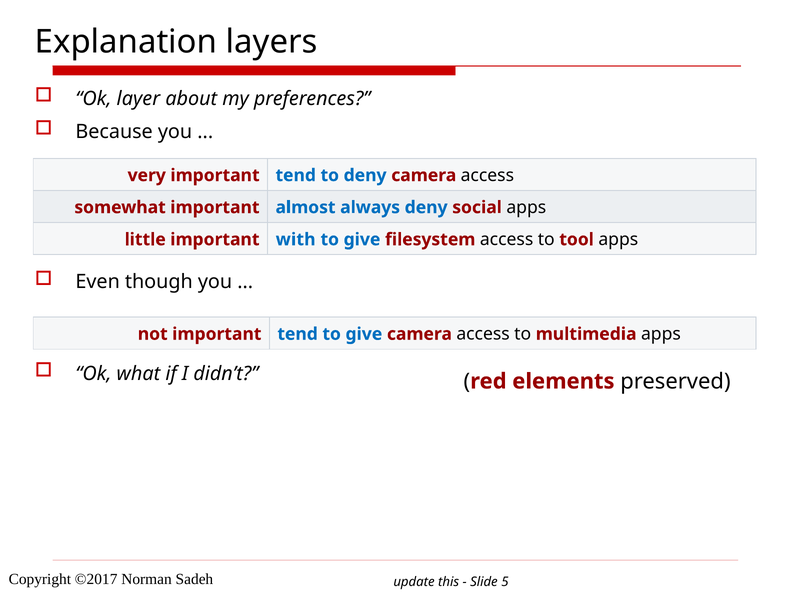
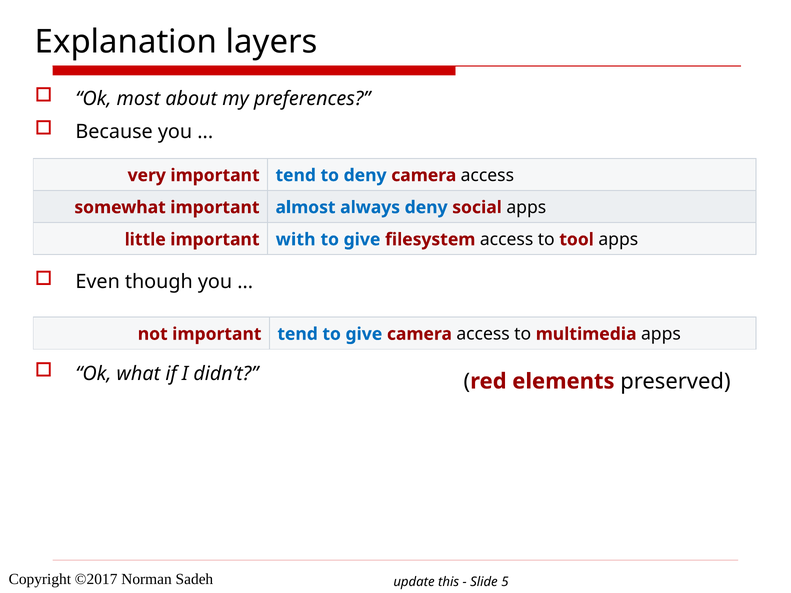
layer: layer -> most
